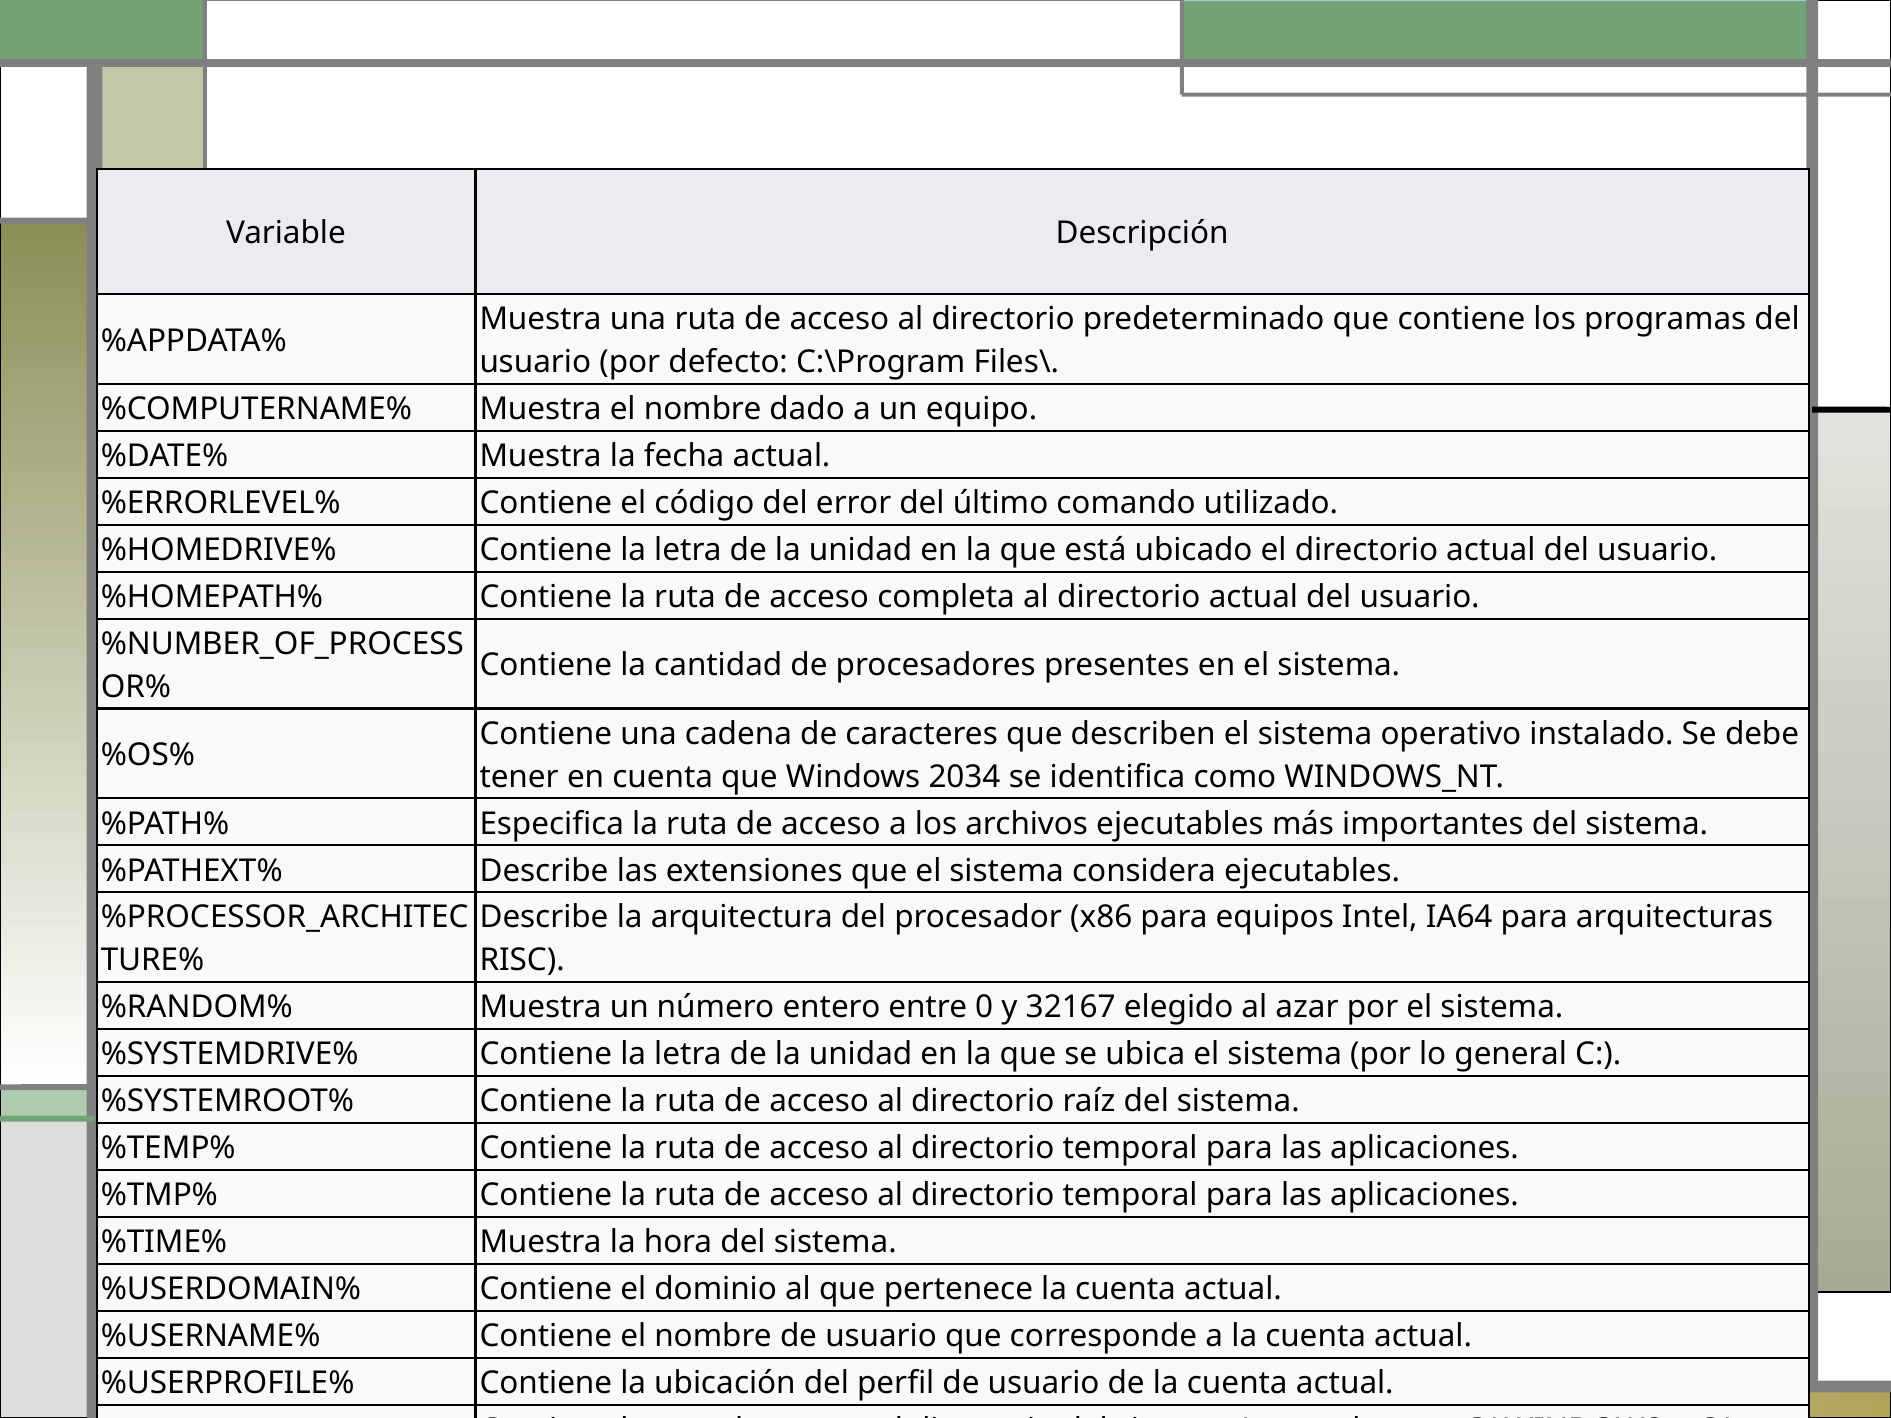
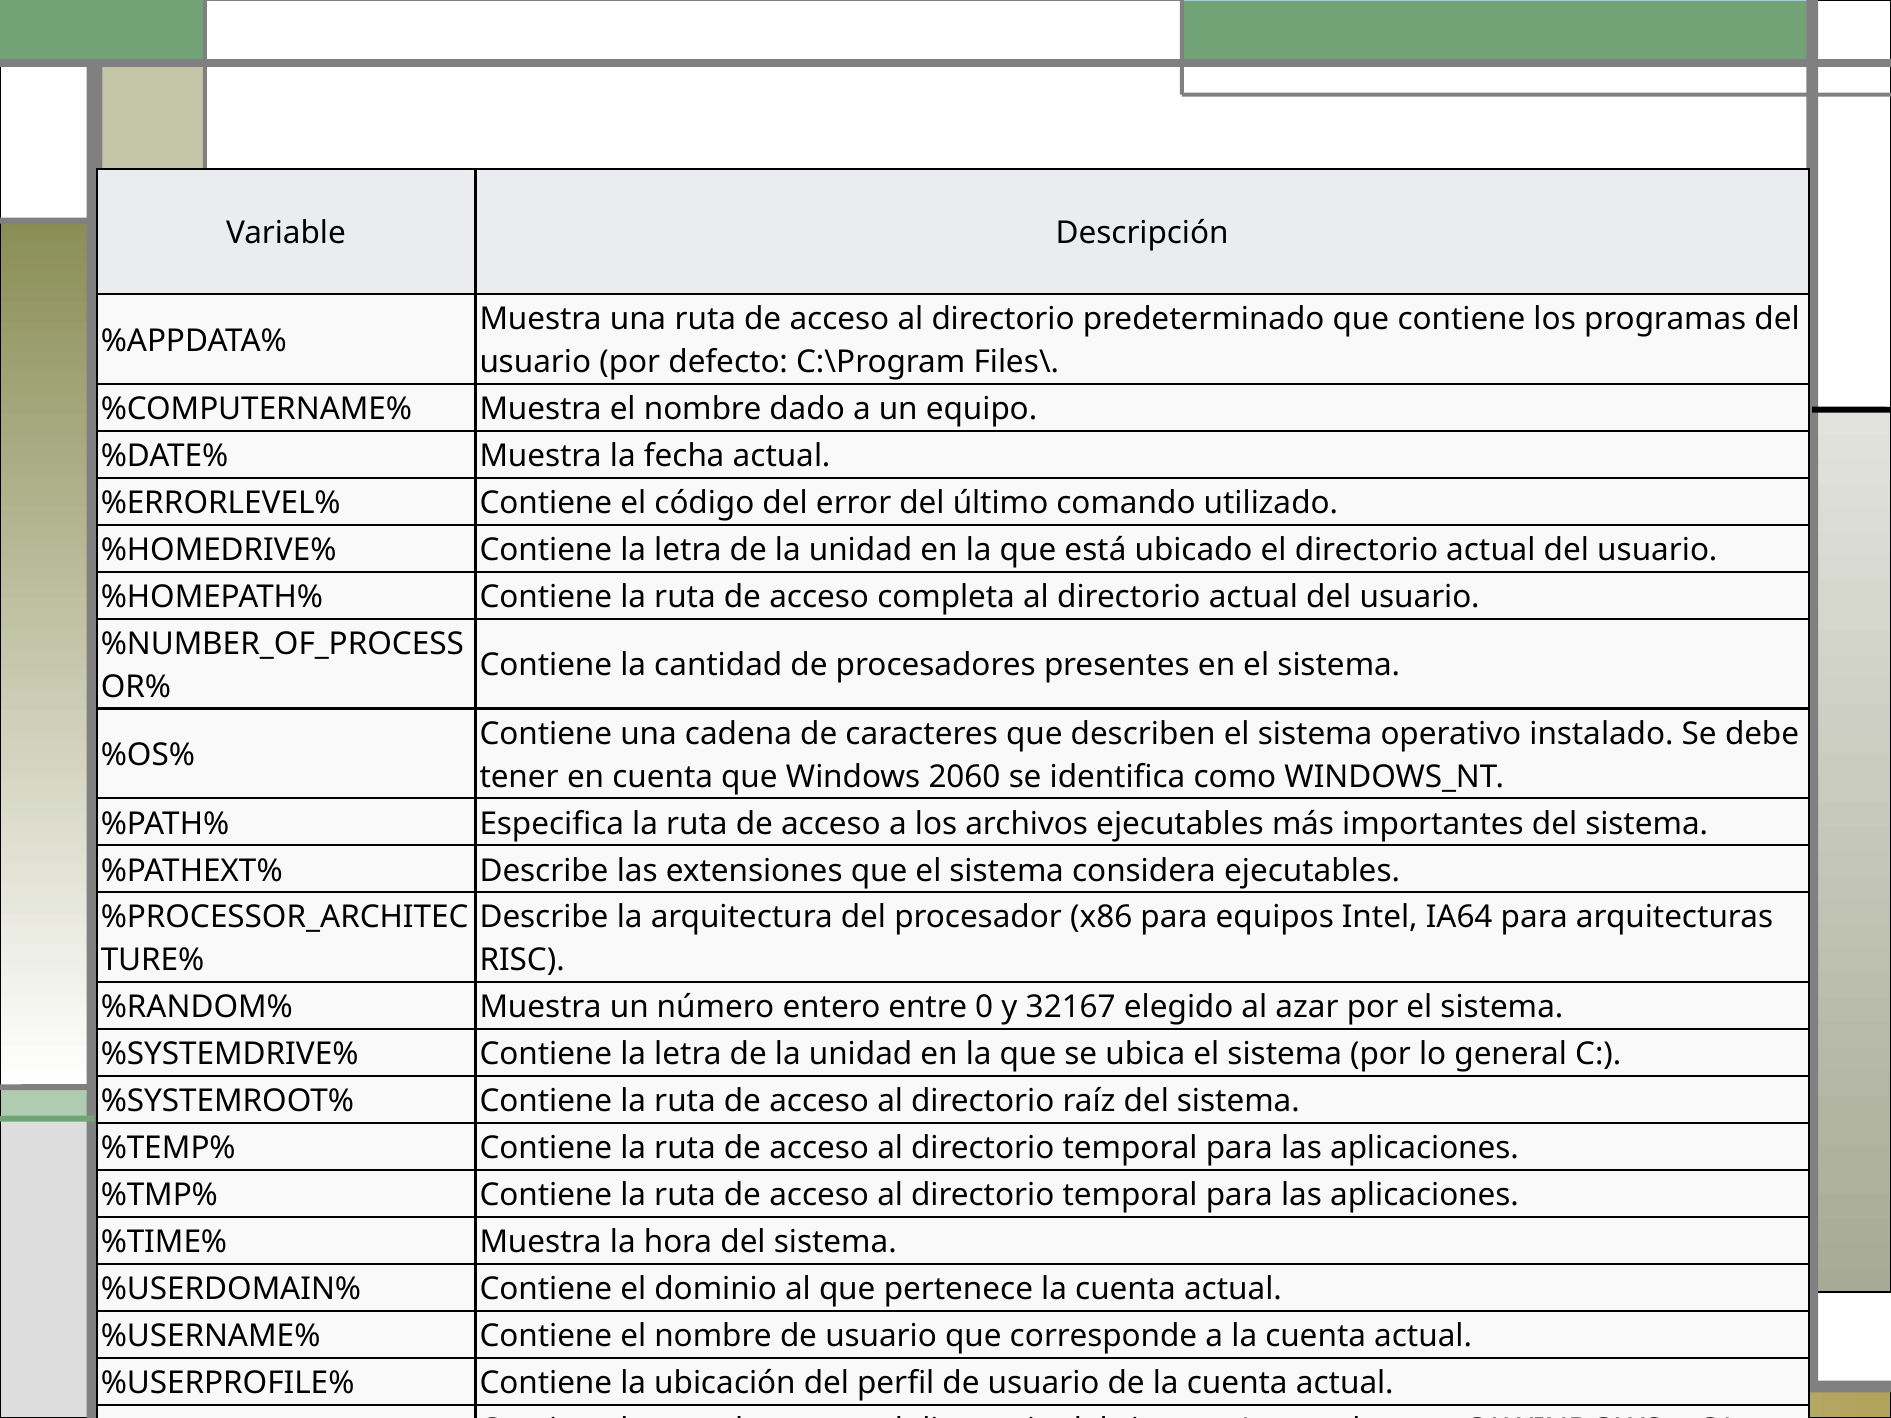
2034: 2034 -> 2060
